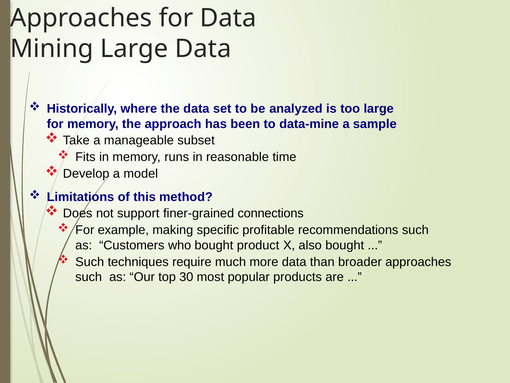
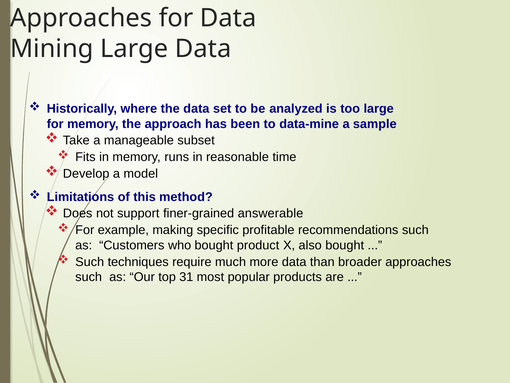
connections: connections -> answerable
30: 30 -> 31
